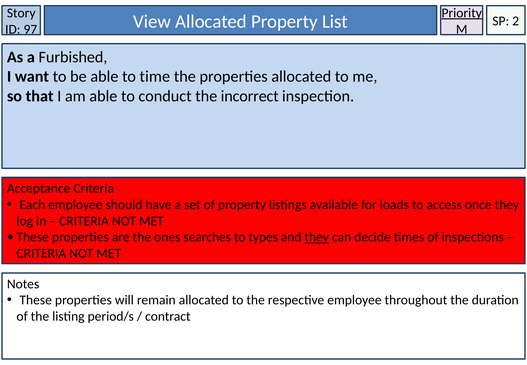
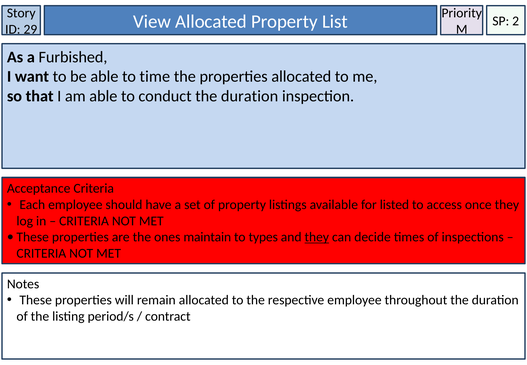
Priority underline: present -> none
97: 97 -> 29
conduct the incorrect: incorrect -> duration
loads: loads -> listed
searches: searches -> maintain
